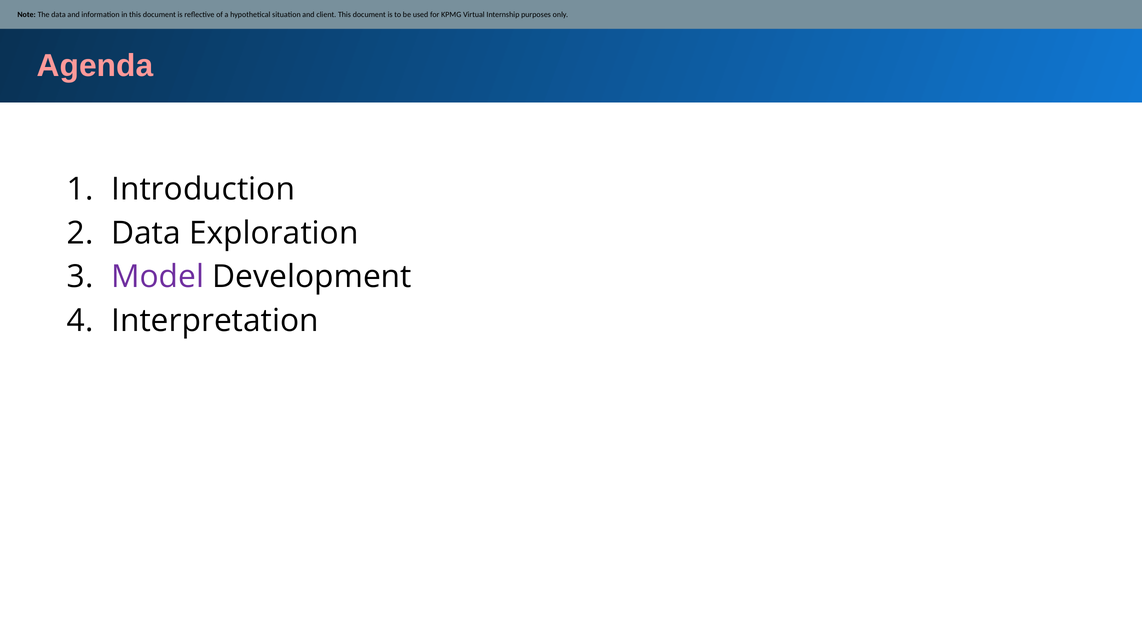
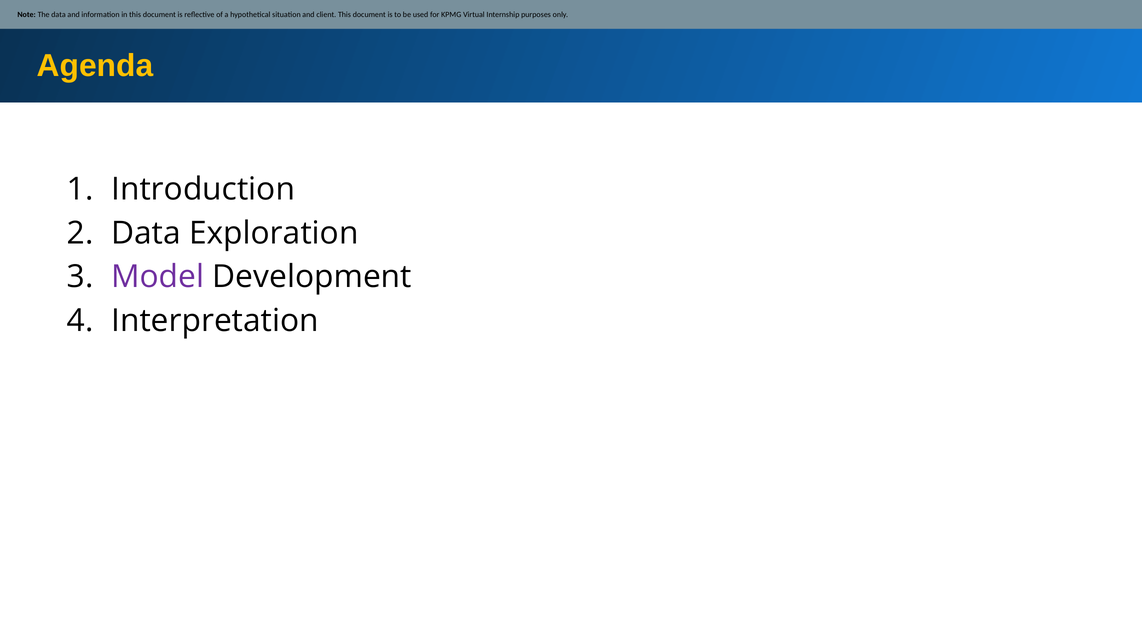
Agenda colour: pink -> yellow
